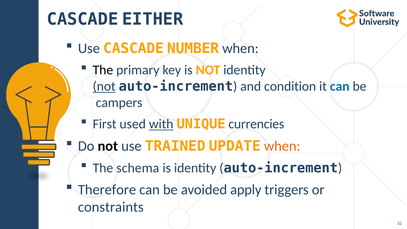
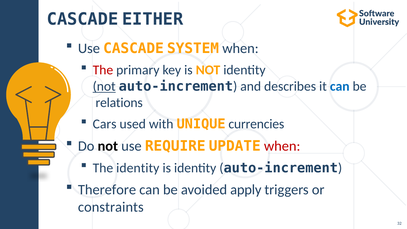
NUMBER: NUMBER -> SYSTEM
The at (103, 70) colour: black -> red
condition: condition -> describes
campers: campers -> relations
First: First -> Cars
with underline: present -> none
TRAINED: TRAINED -> REQUIRE
when at (282, 146) colour: orange -> red
The schema: schema -> identity
